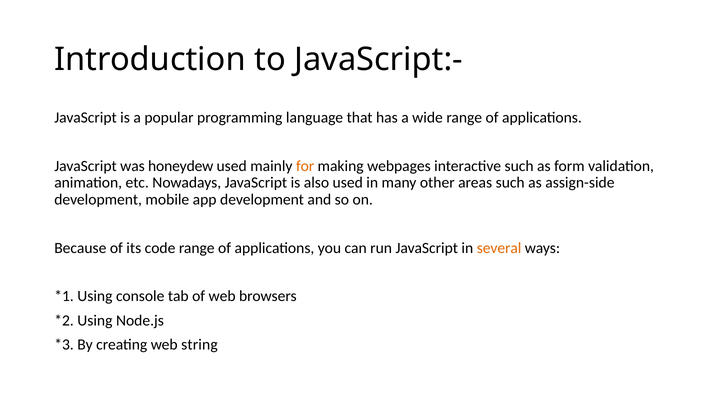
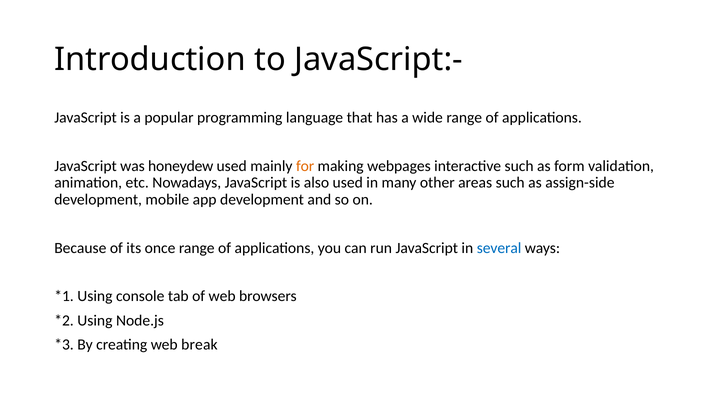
code: code -> once
several colour: orange -> blue
string: string -> break
